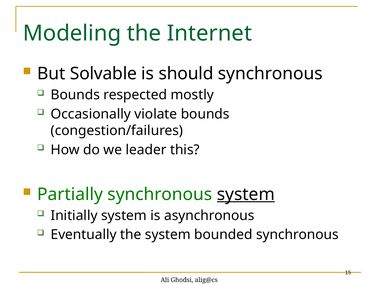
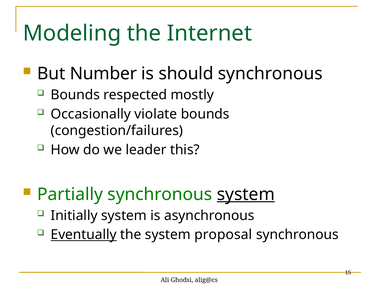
Solvable: Solvable -> Number
Eventually underline: none -> present
bounded: bounded -> proposal
